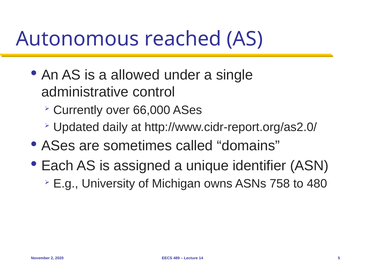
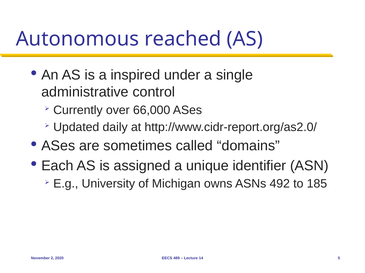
allowed: allowed -> inspired
758: 758 -> 492
480: 480 -> 185
